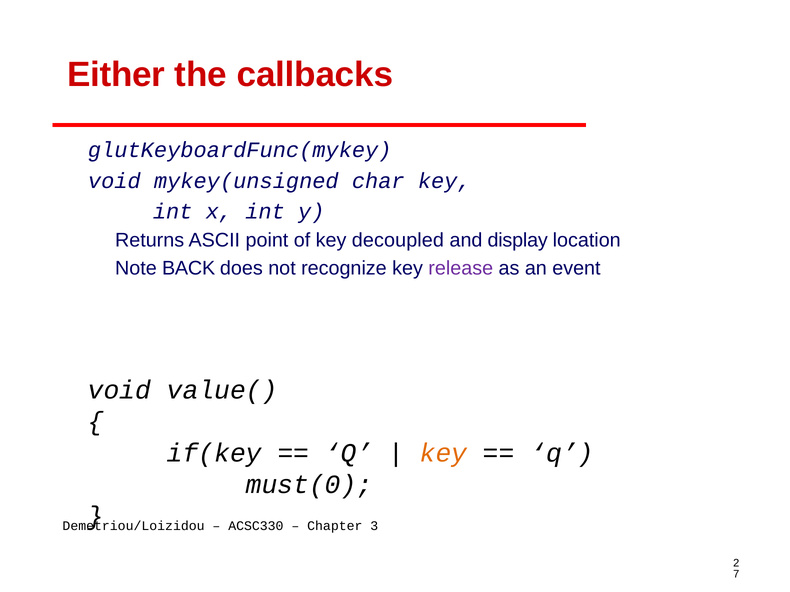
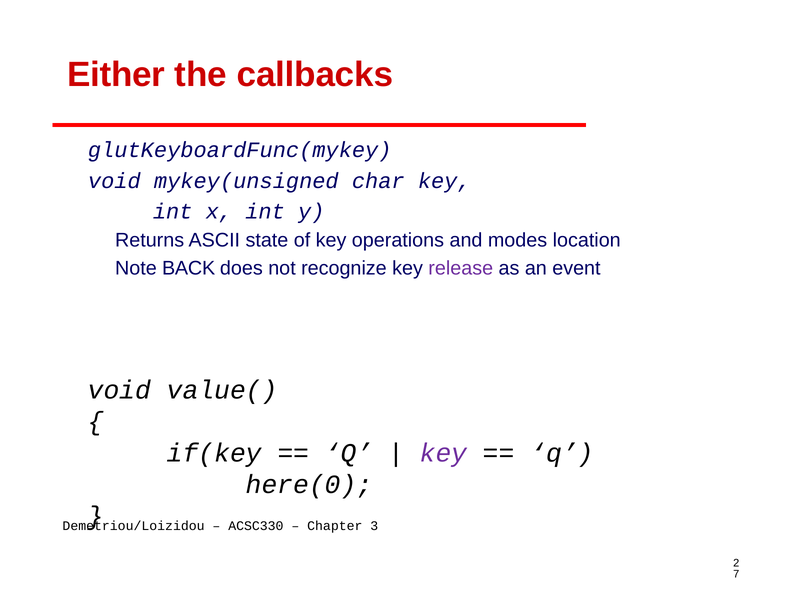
point: point -> state
decoupled: decoupled -> operations
display: display -> modes
key at (443, 453) colour: orange -> purple
must(0: must(0 -> here(0
